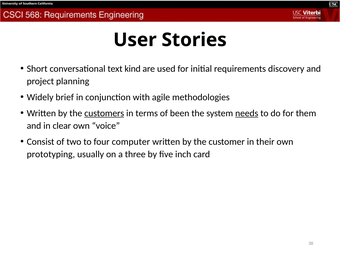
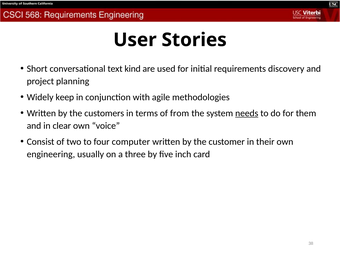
brief: brief -> keep
customers underline: present -> none
been: been -> from
prototyping: prototyping -> engineering
